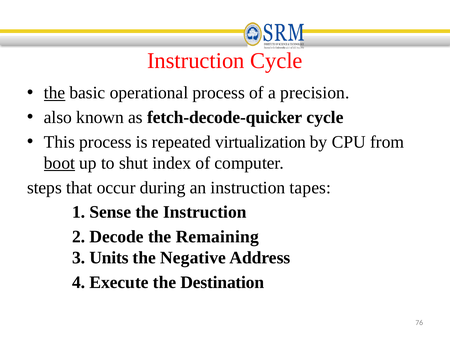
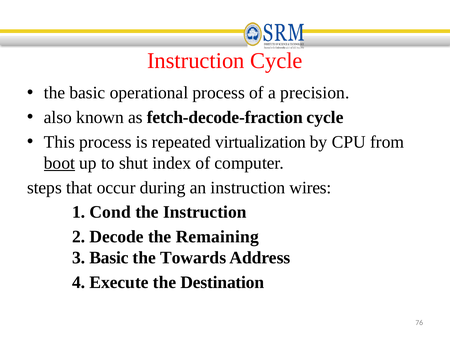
the at (55, 93) underline: present -> none
fetch-decode-quicker: fetch-decode-quicker -> fetch-decode-fraction
tapes: tapes -> wires
Sense: Sense -> Cond
3 Units: Units -> Basic
Negative: Negative -> Towards
